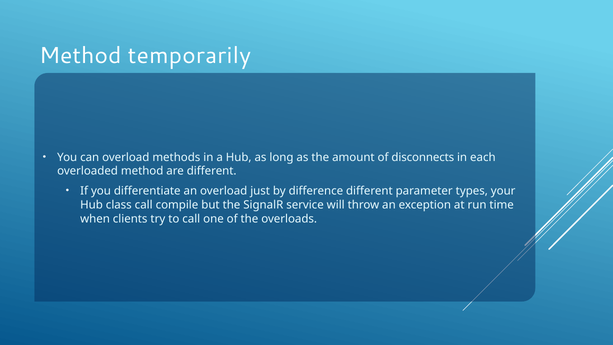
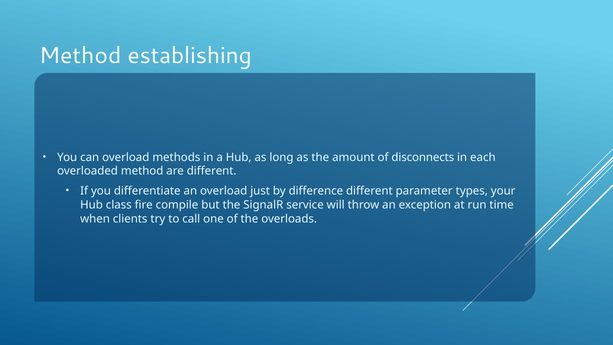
temporarily: temporarily -> establishing
class call: call -> fire
